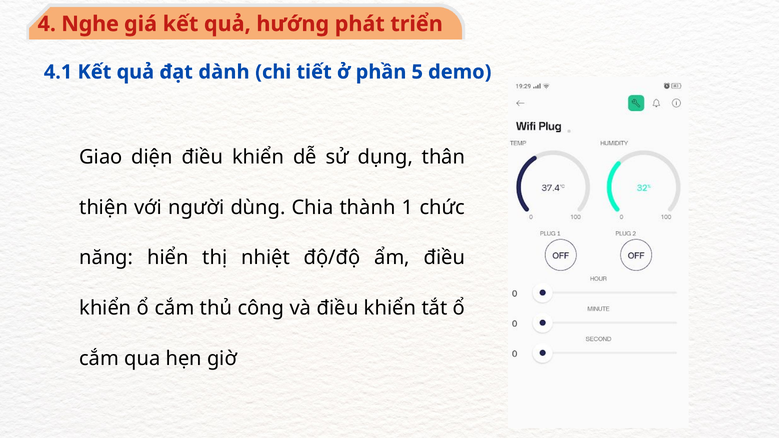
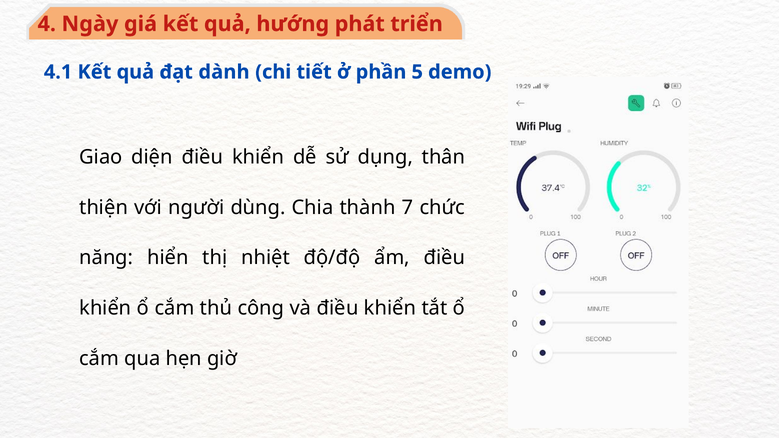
Nghe: Nghe -> Ngày
1: 1 -> 7
